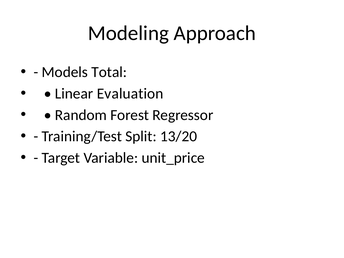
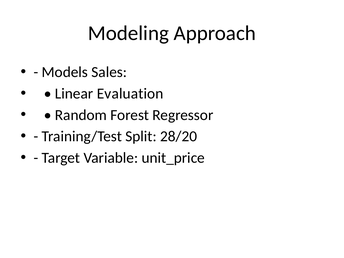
Total: Total -> Sales
13/20: 13/20 -> 28/20
